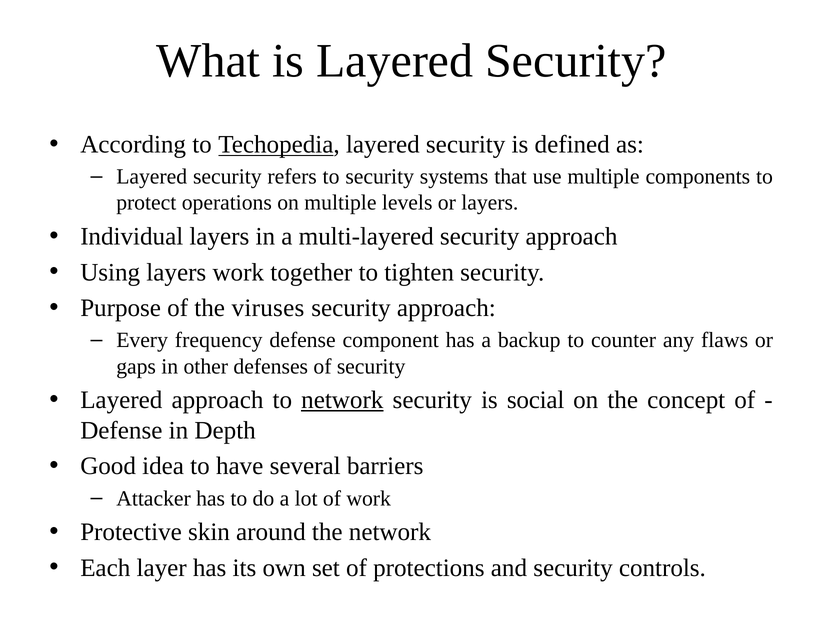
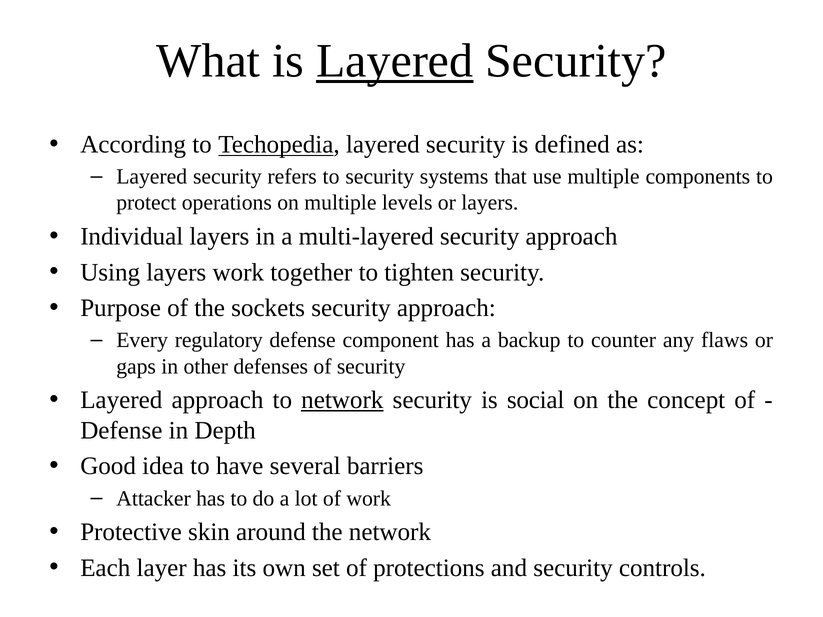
Layered at (395, 61) underline: none -> present
viruses: viruses -> sockets
frequency: frequency -> regulatory
